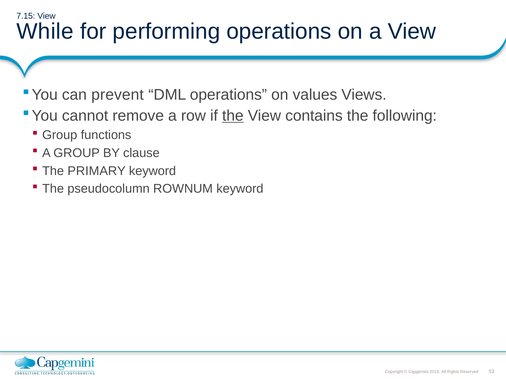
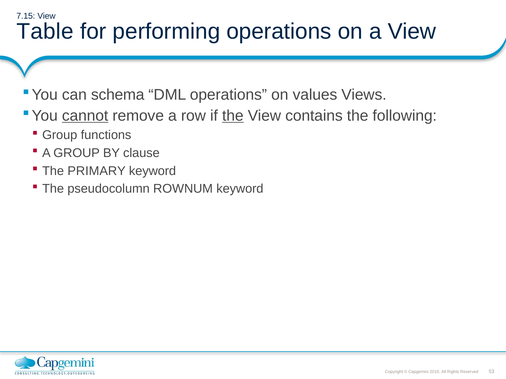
While: While -> Table
prevent: prevent -> schema
cannot underline: none -> present
